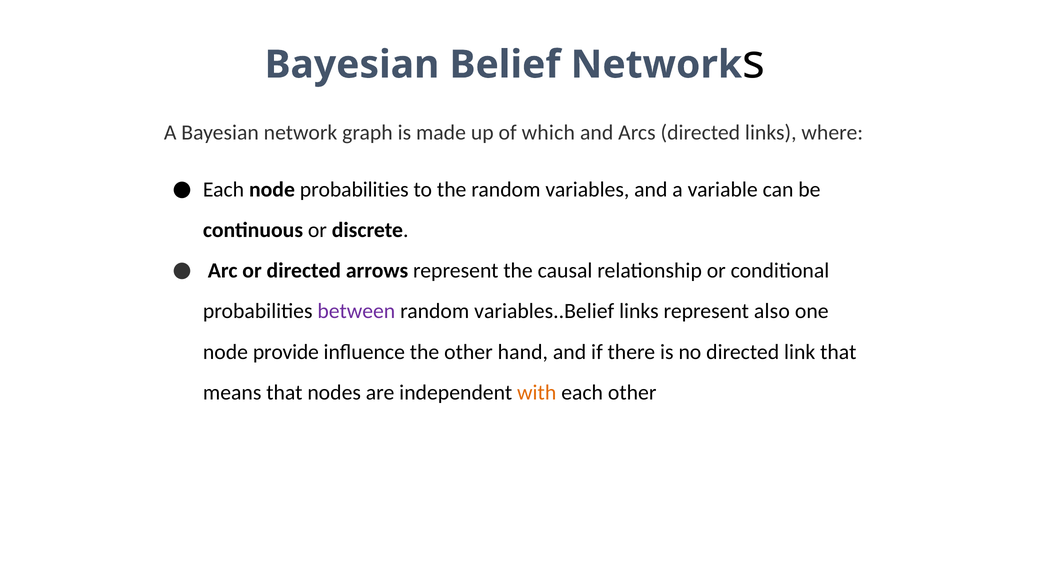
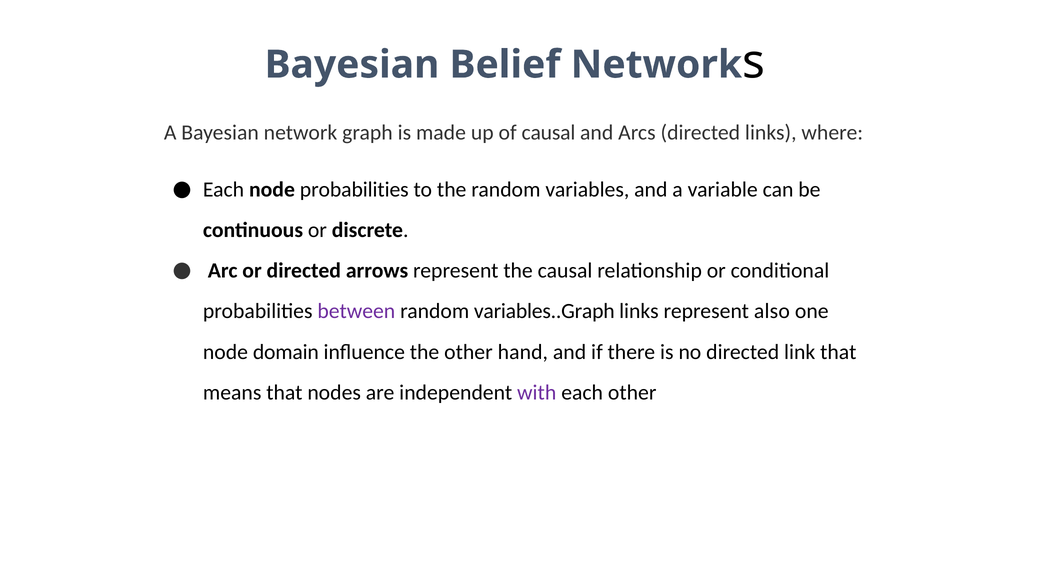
of which: which -> causal
variables..Belief: variables..Belief -> variables..Graph
provide: provide -> domain
with colour: orange -> purple
